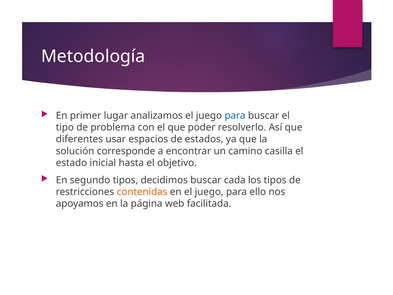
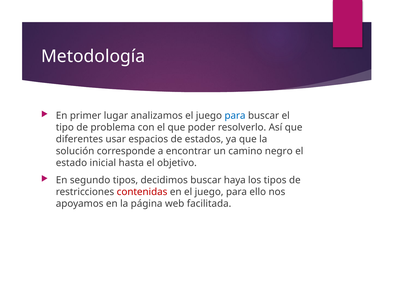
casilla: casilla -> negro
cada: cada -> haya
contenidas colour: orange -> red
